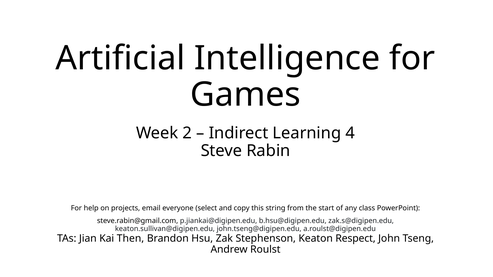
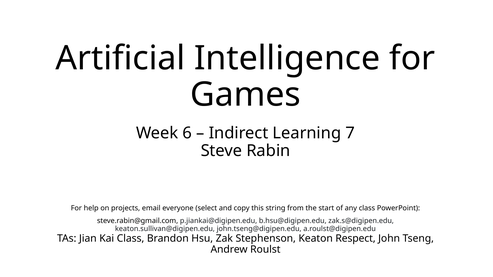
2: 2 -> 6
4: 4 -> 7
Kai Then: Then -> Class
